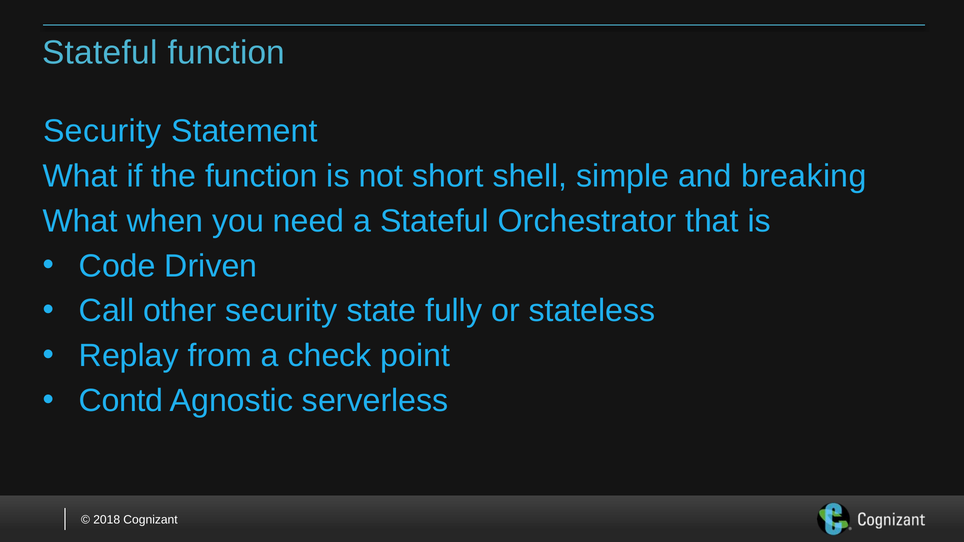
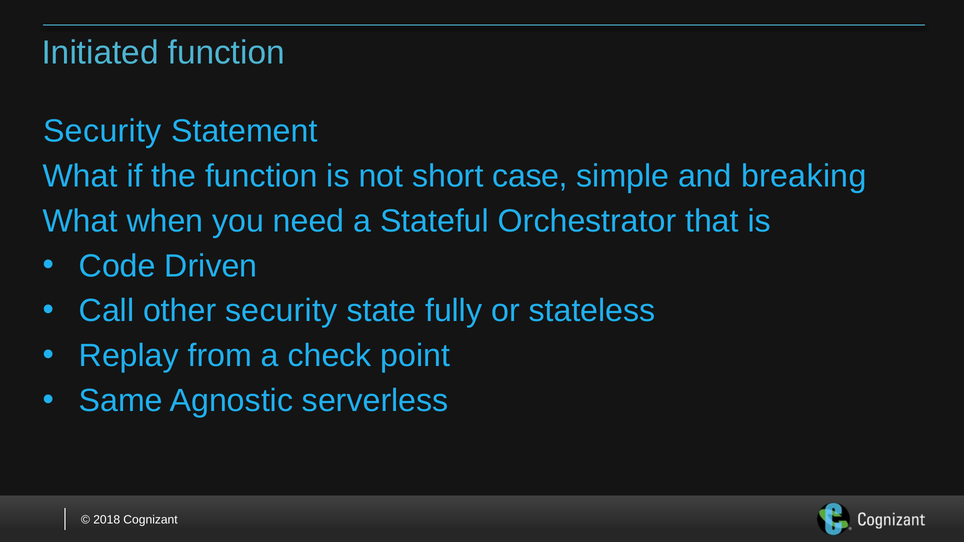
Stateful at (100, 53): Stateful -> Initiated
shell: shell -> case
Contd: Contd -> Same
